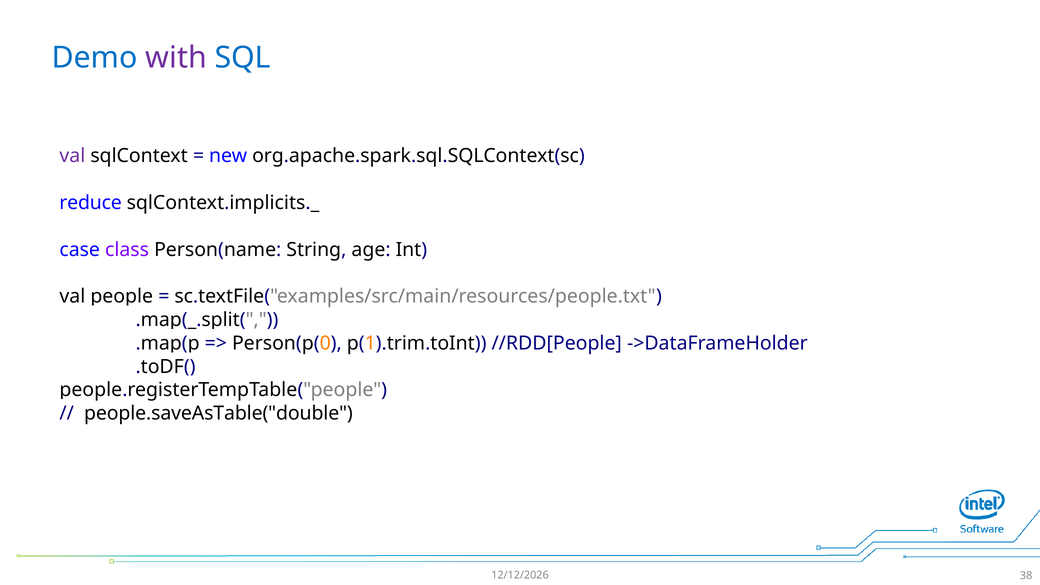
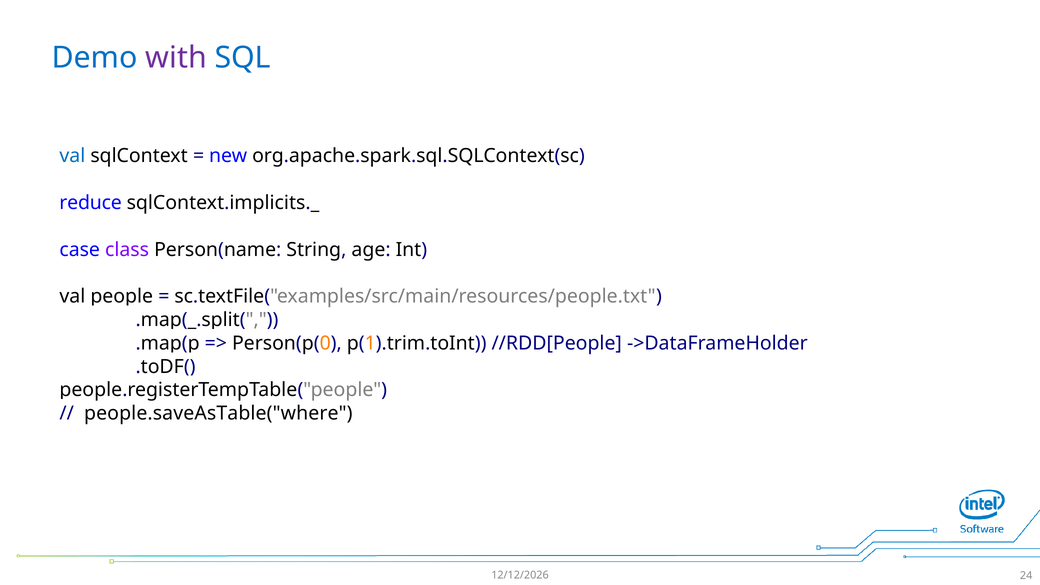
val at (72, 156) colour: purple -> blue
people.saveAsTable("double: people.saveAsTable("double -> people.saveAsTable("where
38: 38 -> 24
